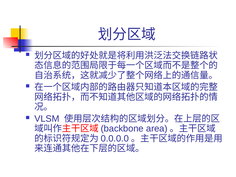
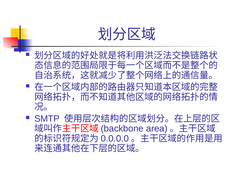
VLSM: VLSM -> SMTP
